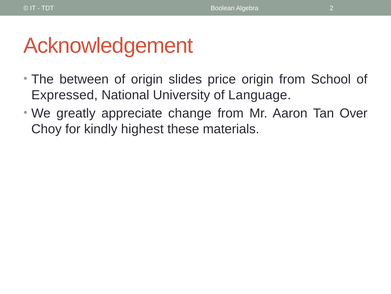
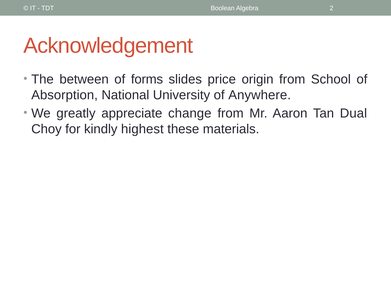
of origin: origin -> forms
Expressed: Expressed -> Absorption
Language: Language -> Anywhere
Over: Over -> Dual
